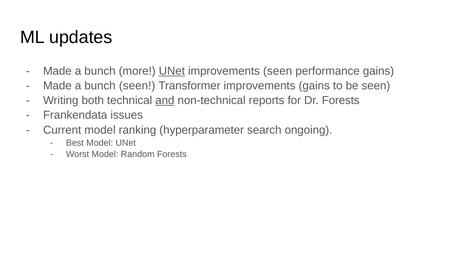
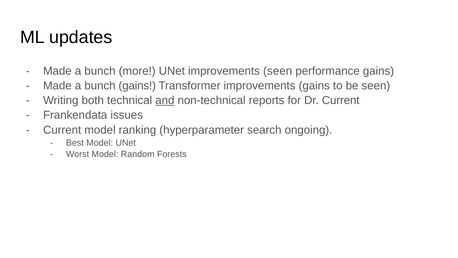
UNet at (172, 71) underline: present -> none
bunch seen: seen -> gains
Dr Forests: Forests -> Current
